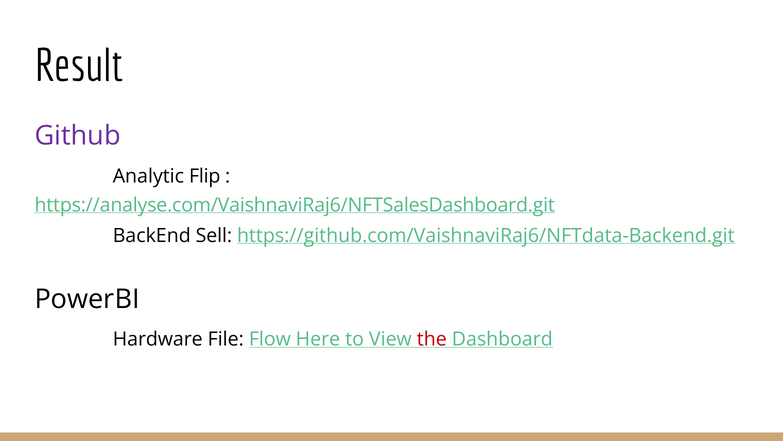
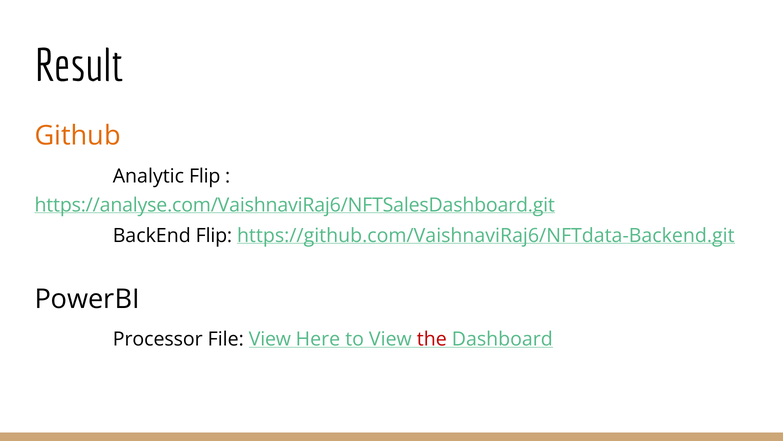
Github colour: purple -> orange
BackEnd Sell: Sell -> Flip
Hardware: Hardware -> Processor
File Flow: Flow -> View
